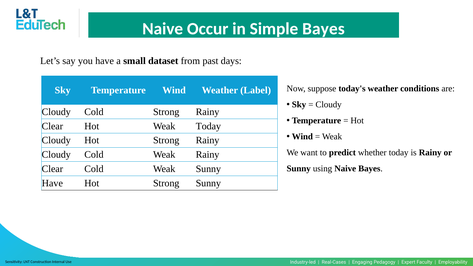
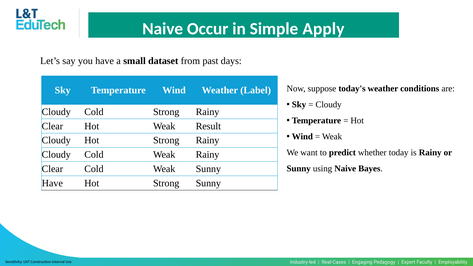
Simple Bayes: Bayes -> Apply
Weak Today: Today -> Result
